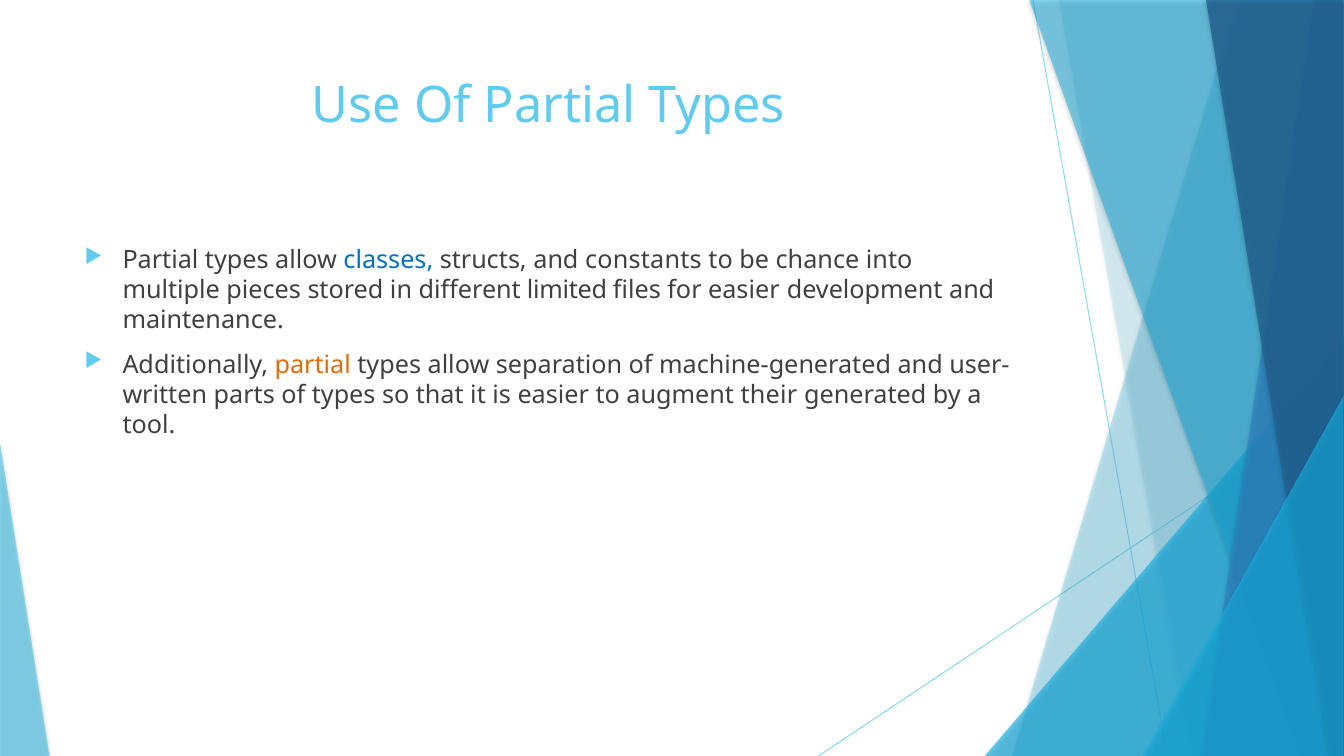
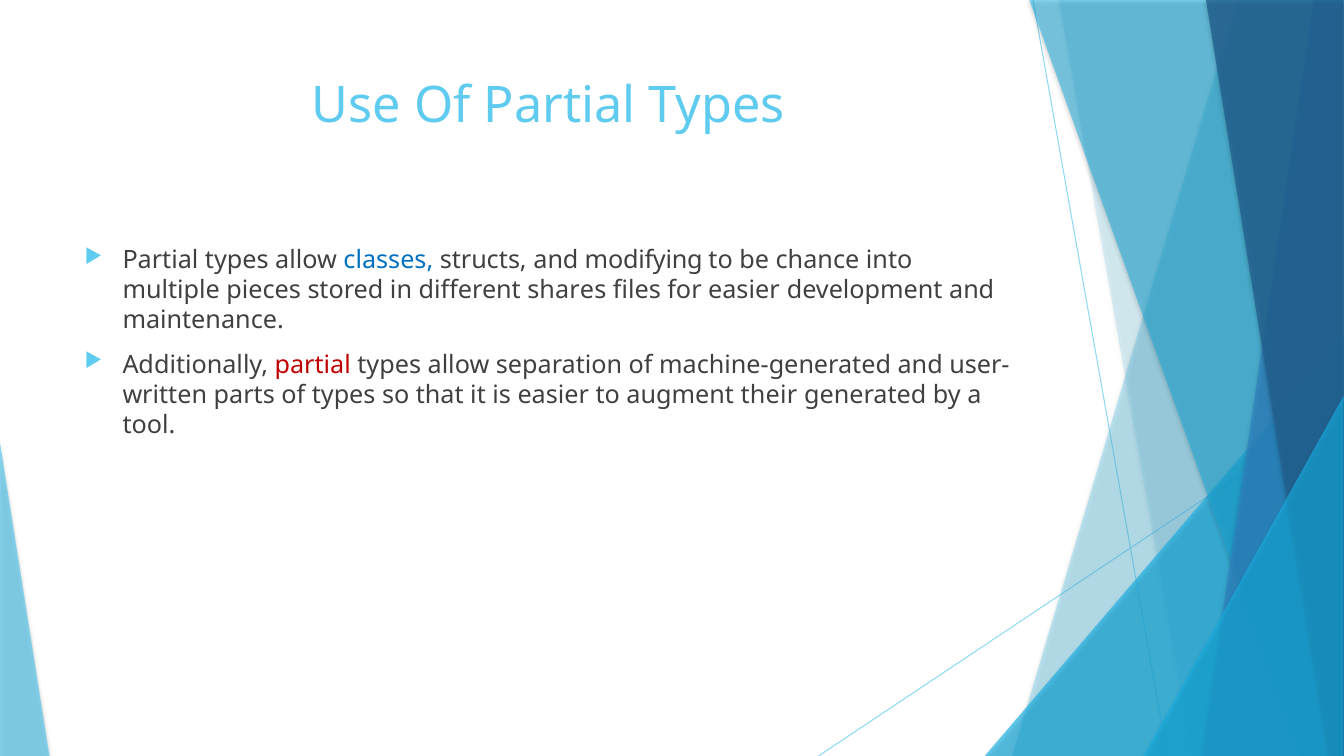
constants: constants -> modifying
limited: limited -> shares
partial at (313, 365) colour: orange -> red
